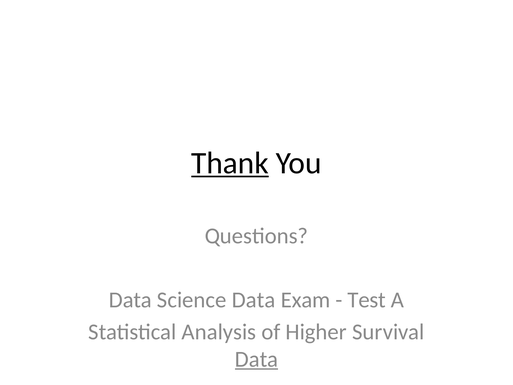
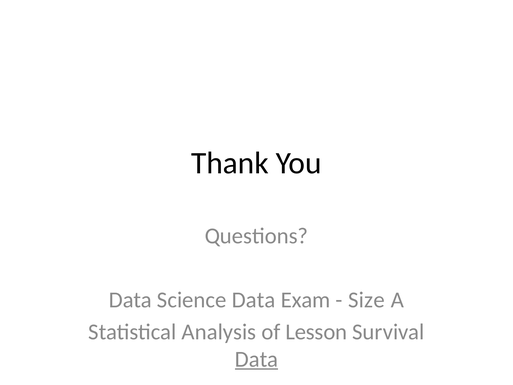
Thank underline: present -> none
Test: Test -> Size
Higher: Higher -> Lesson
